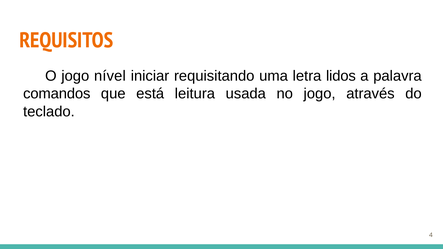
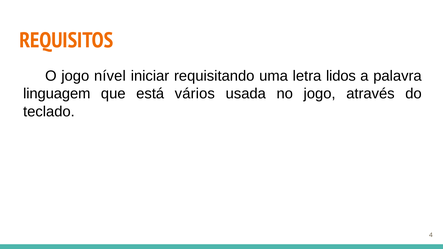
comandos: comandos -> linguagem
leitura: leitura -> vários
